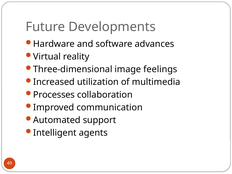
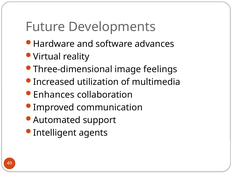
Processes: Processes -> Enhances
